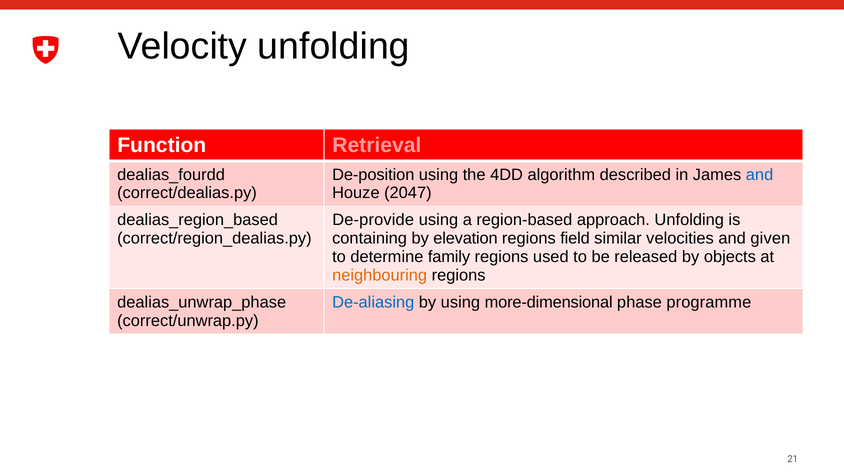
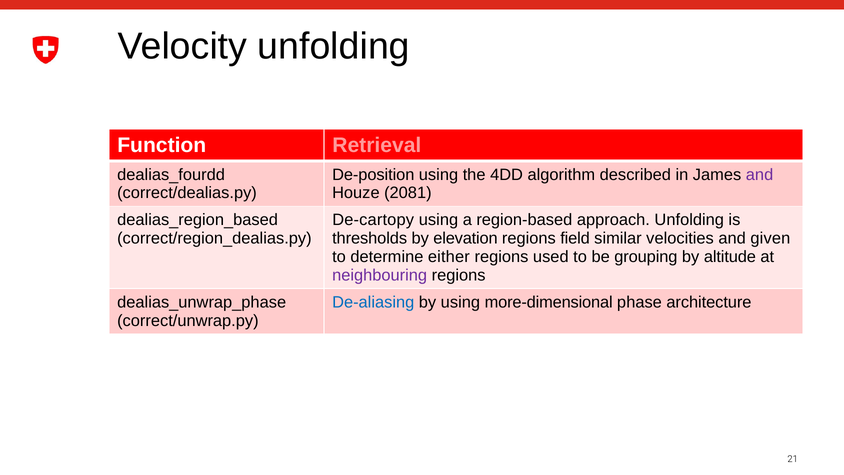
and at (760, 175) colour: blue -> purple
2047: 2047 -> 2081
De-provide: De-provide -> De-cartopy
containing: containing -> thresholds
family: family -> either
released: released -> grouping
objects: objects -> altitude
neighbouring colour: orange -> purple
programme: programme -> architecture
